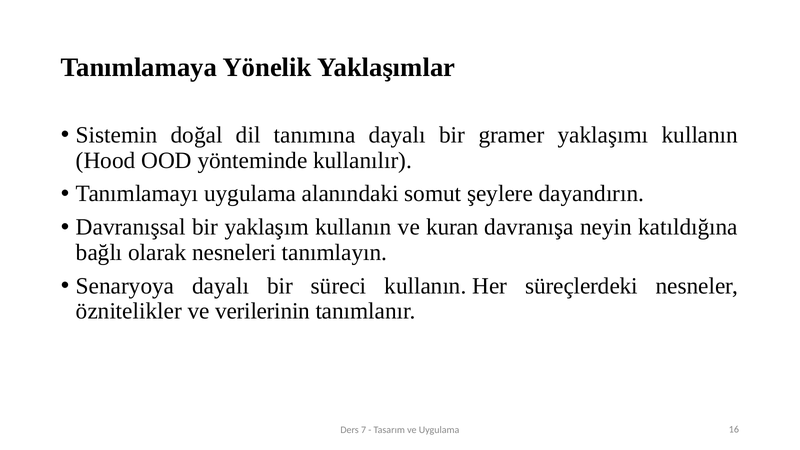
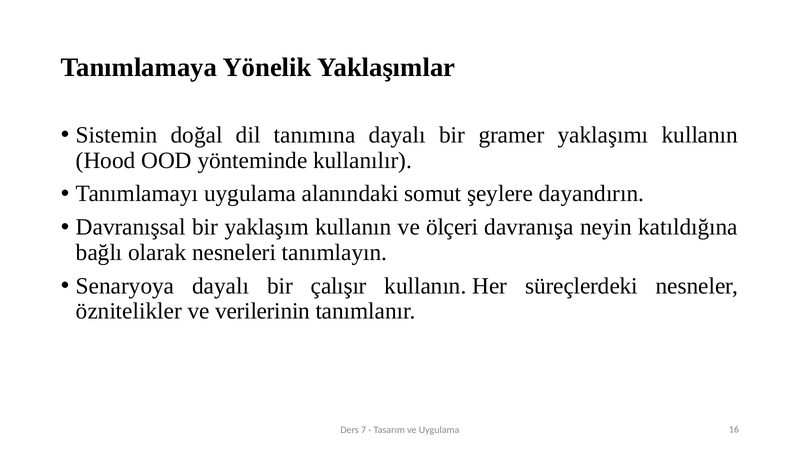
kuran: kuran -> ölçeri
süreci: süreci -> çalışır
